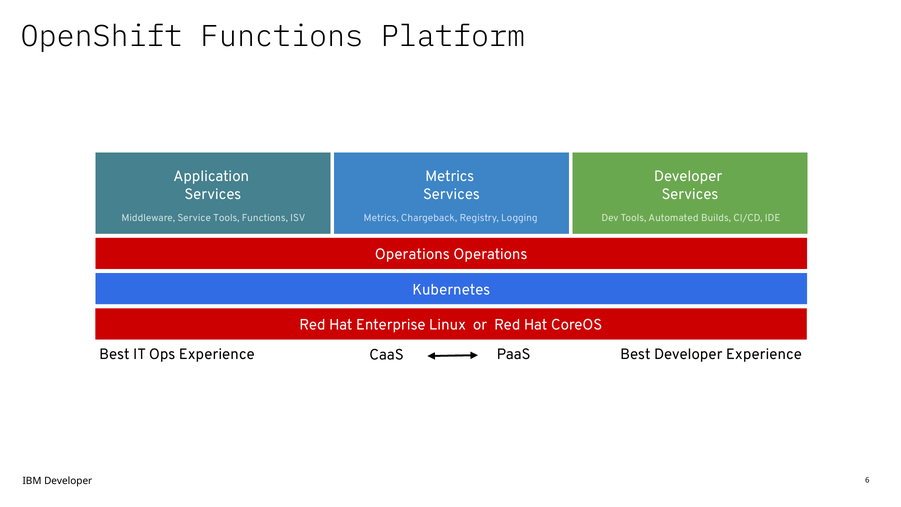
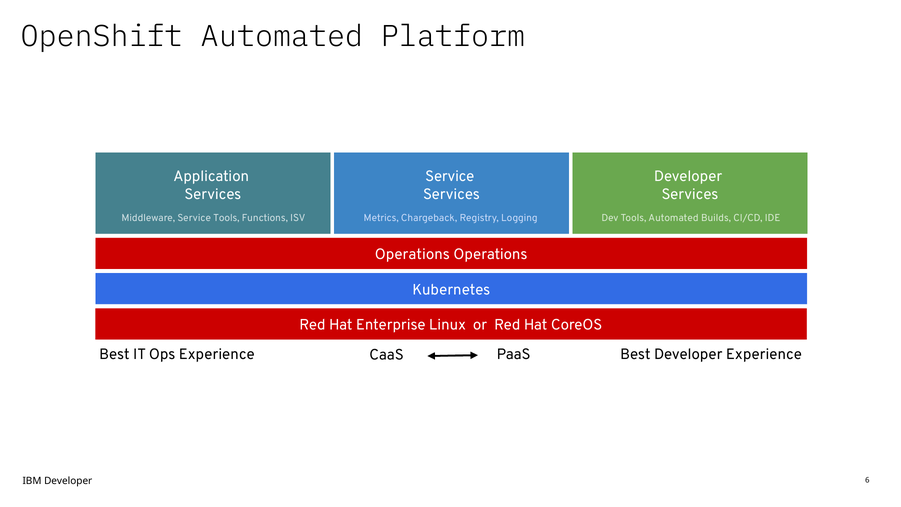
OpenShift Functions: Functions -> Automated
Metrics at (450, 176): Metrics -> Service
